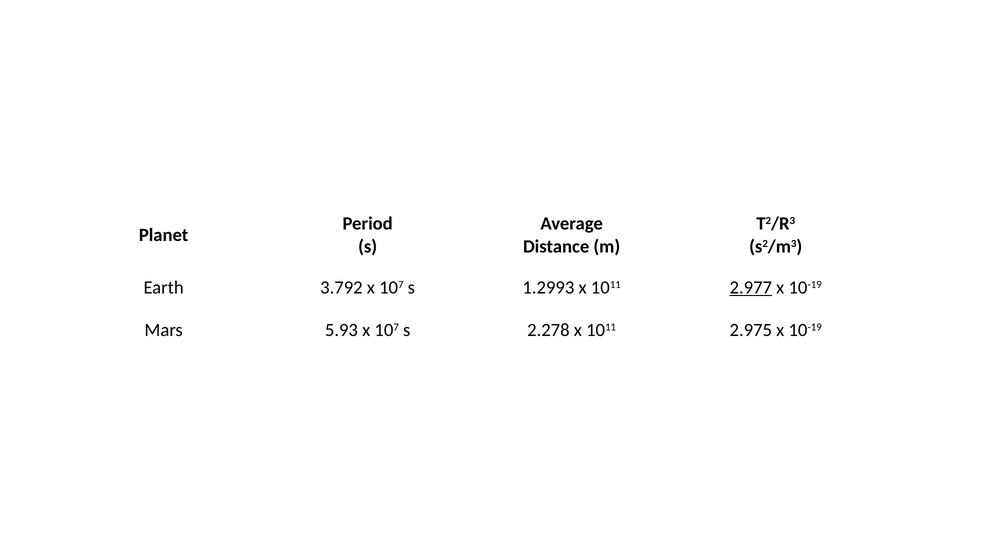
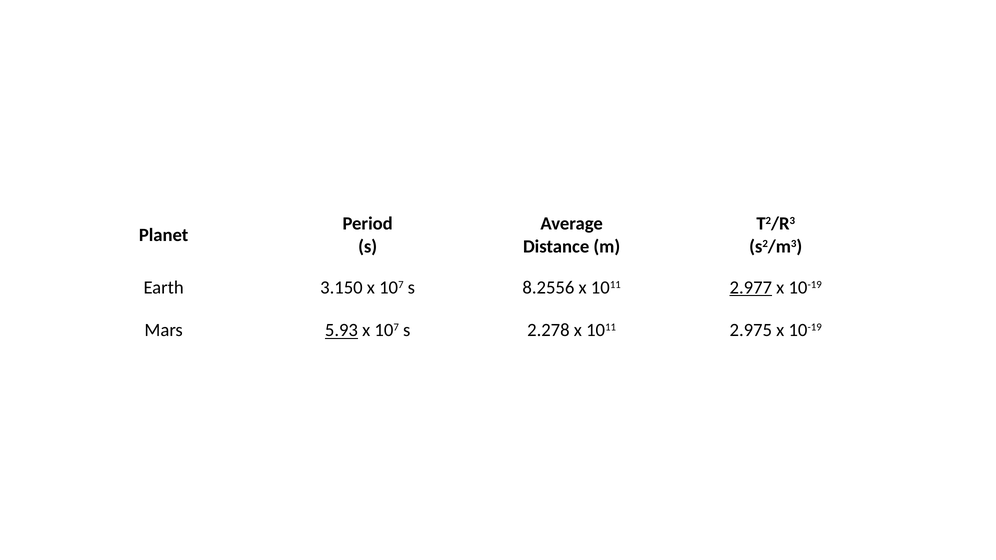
3.792: 3.792 -> 3.150
1.2993: 1.2993 -> 8.2556
5.93 underline: none -> present
